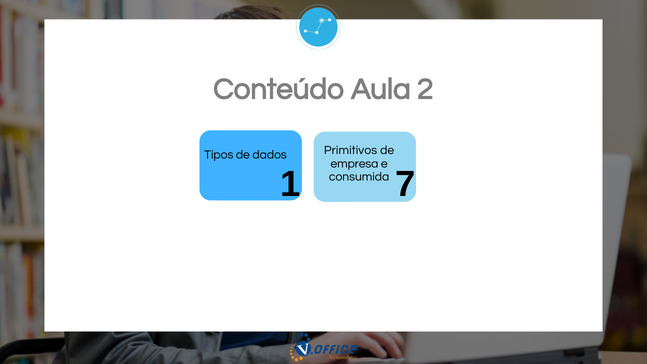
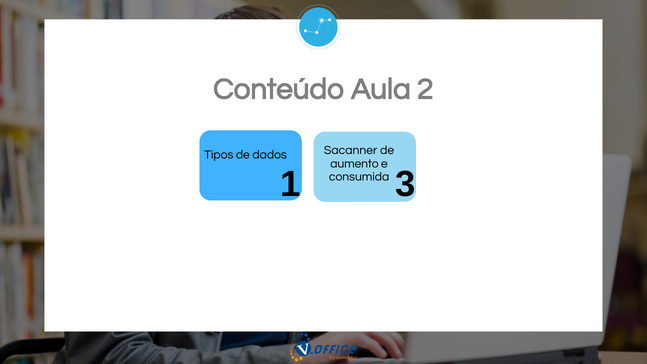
Primitivos: Primitivos -> Sacanner
empresa: empresa -> aumento
7: 7 -> 3
